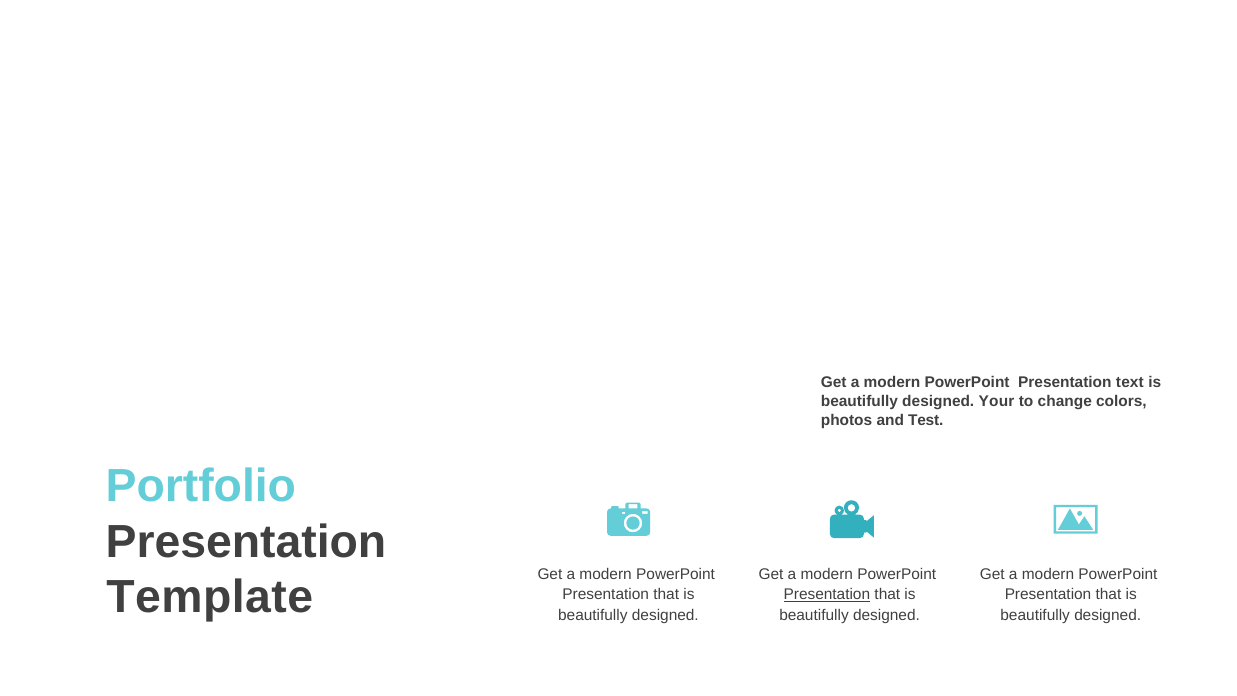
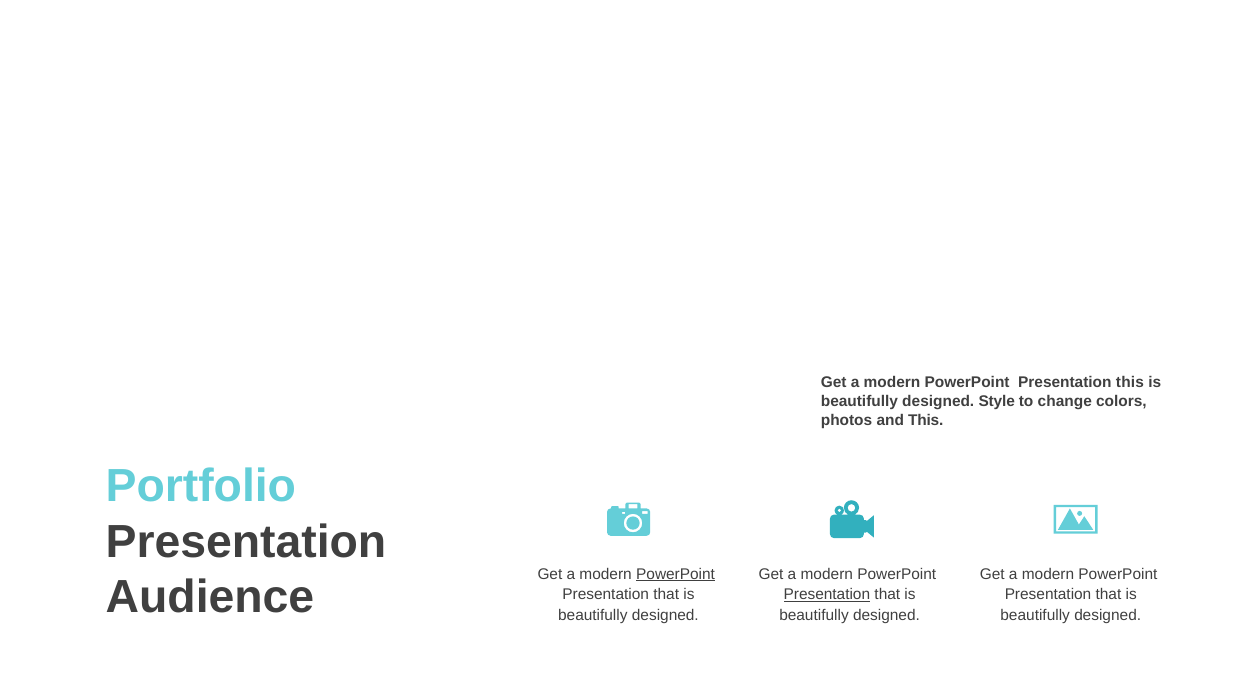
Presentation text: text -> this
Your: Your -> Style
and Test: Test -> This
PowerPoint at (676, 574) underline: none -> present
Template: Template -> Audience
